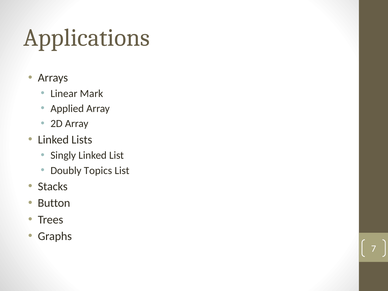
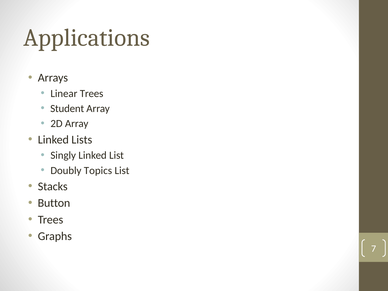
Linear Mark: Mark -> Trees
Applied: Applied -> Student
